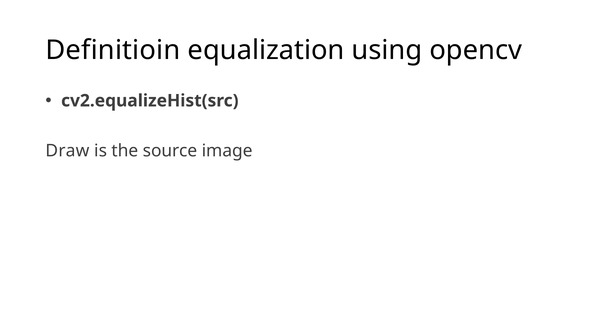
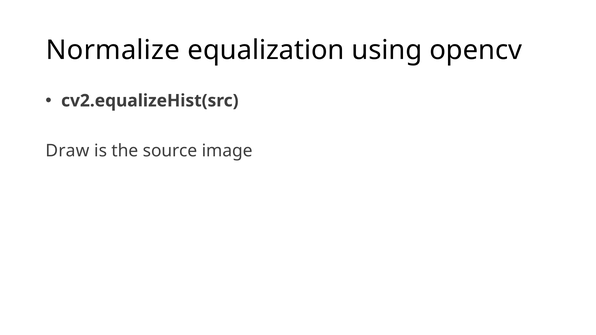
Definitioin: Definitioin -> Normalize
